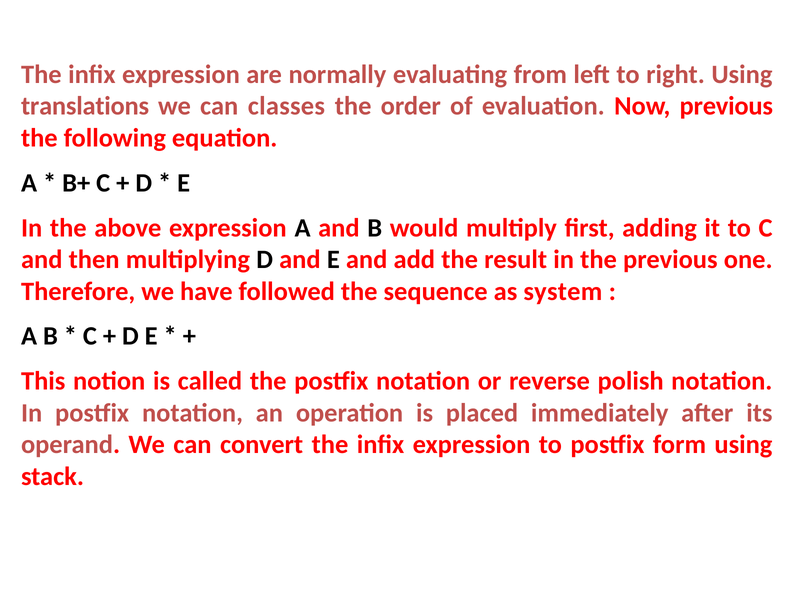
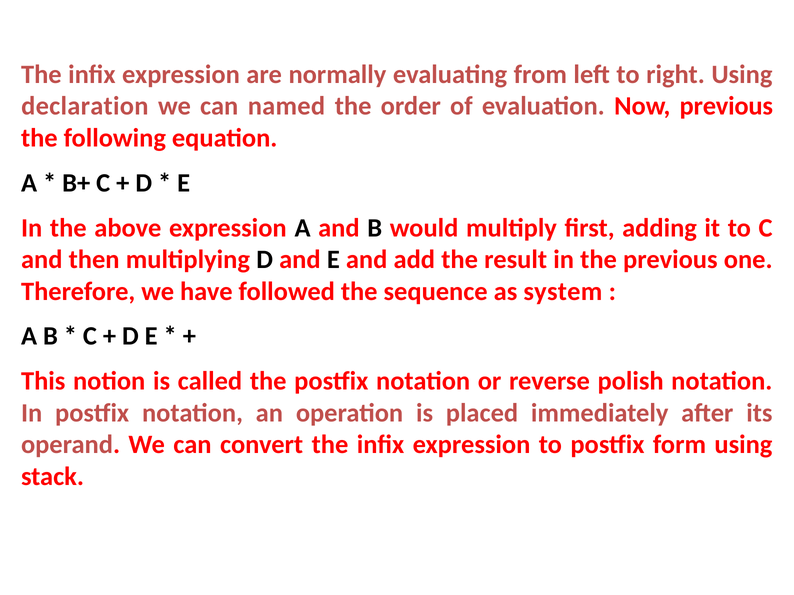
translations: translations -> declaration
classes: classes -> named
